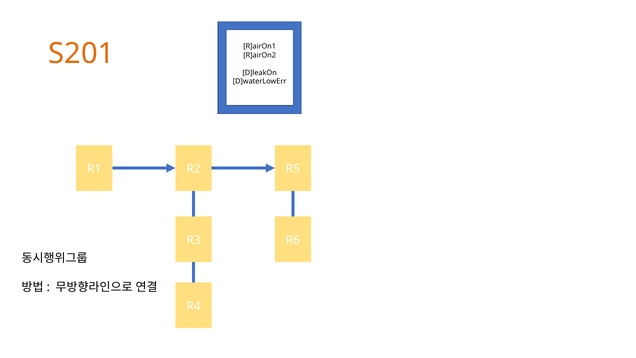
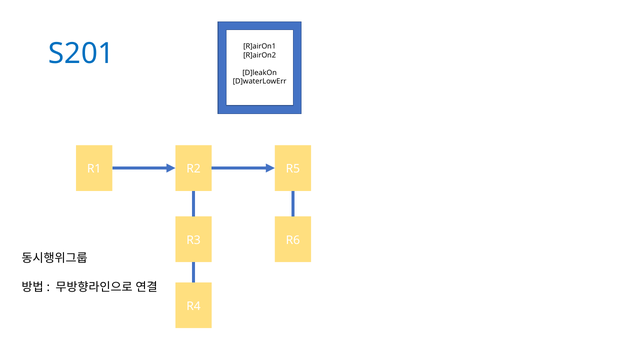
S201 colour: orange -> blue
